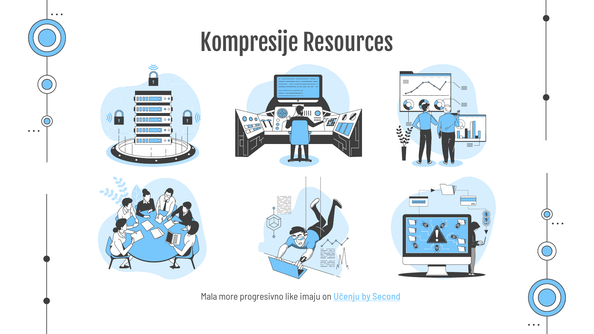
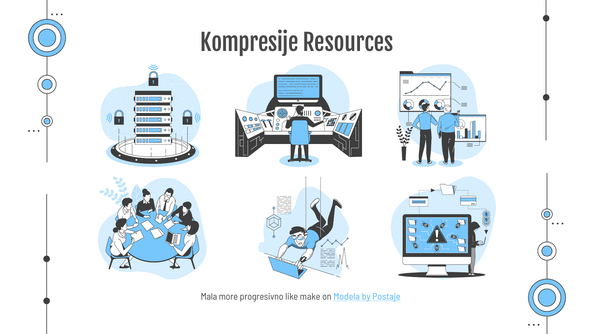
imaju: imaju -> make
Učenju: Učenju -> Modela
Second: Second -> Postaje
